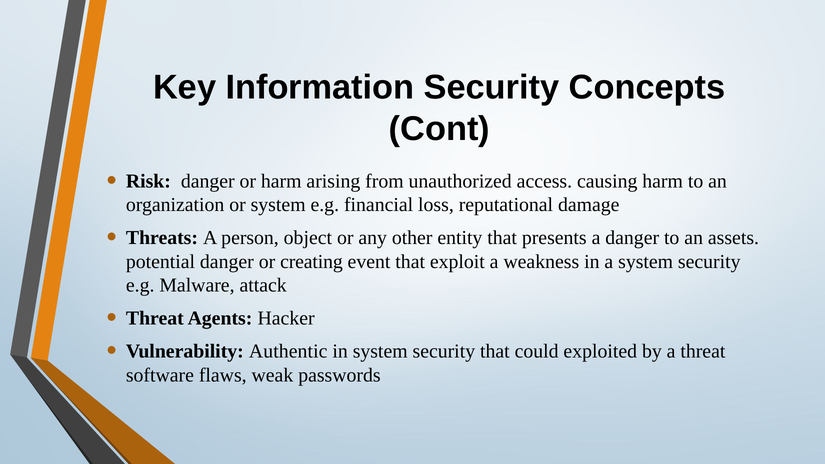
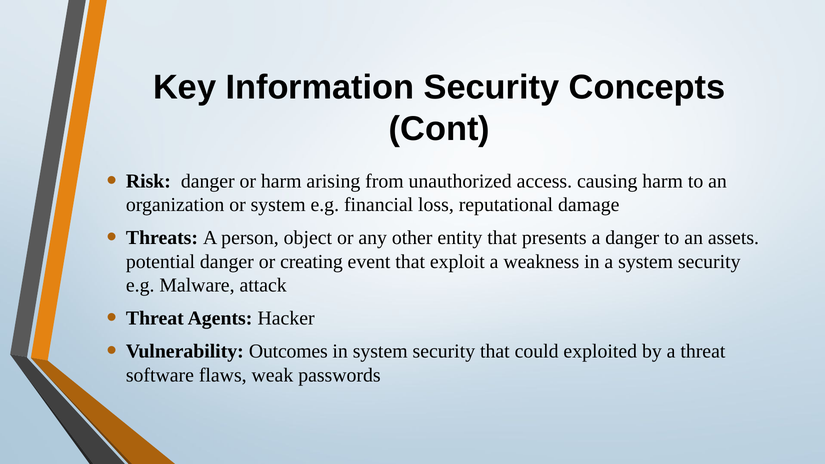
Authentic: Authentic -> Outcomes
